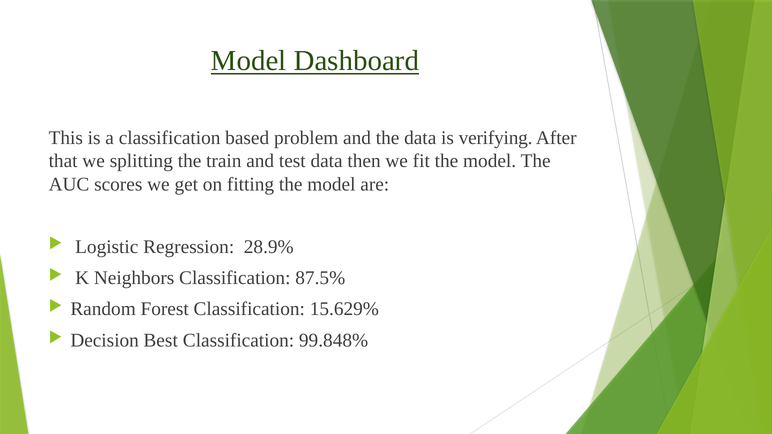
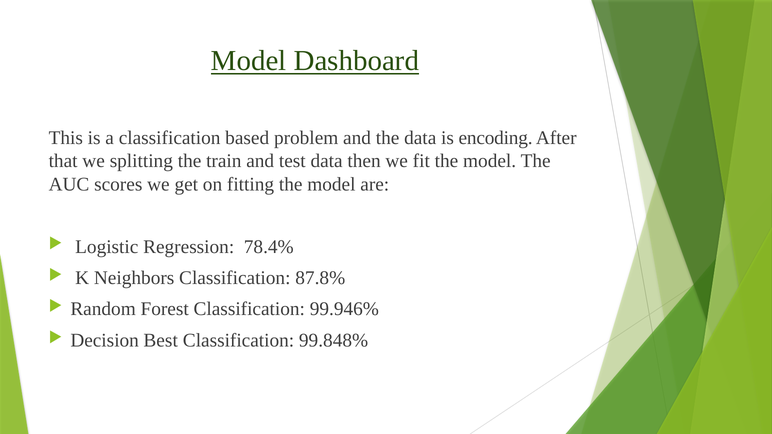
verifying: verifying -> encoding
28.9%: 28.9% -> 78.4%
87.5%: 87.5% -> 87.8%
15.629%: 15.629% -> 99.946%
